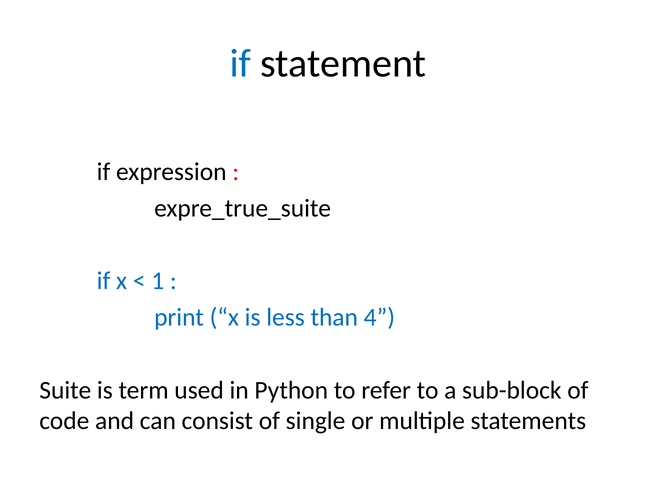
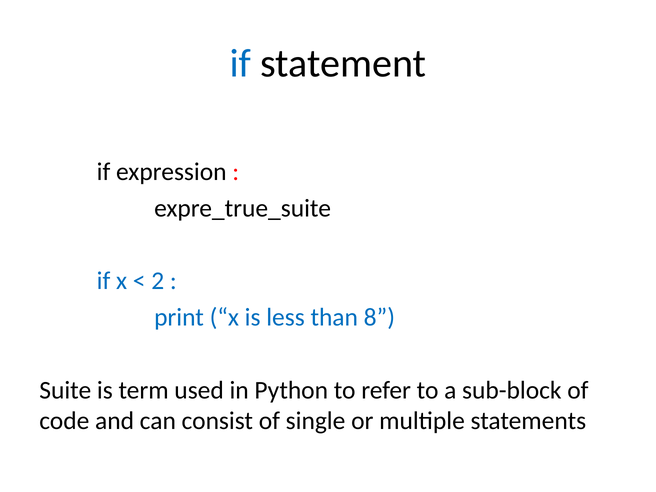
1: 1 -> 2
4: 4 -> 8
